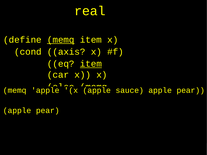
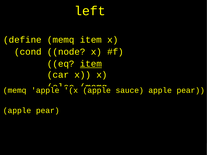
real: real -> left
memq at (61, 40) underline: present -> none
axis: axis -> node
